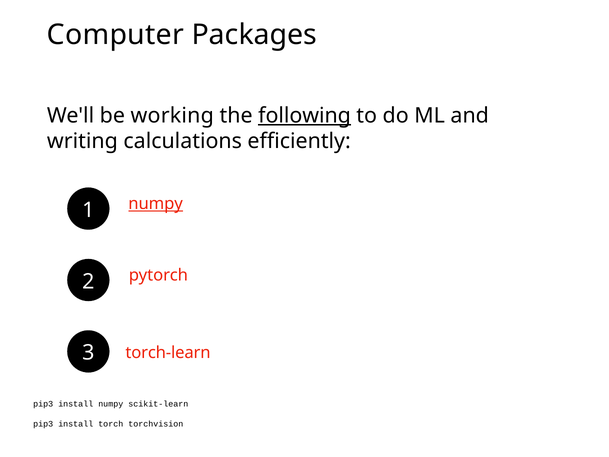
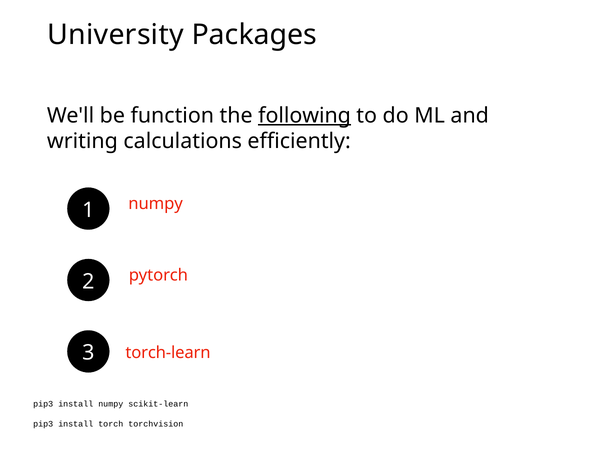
Computer: Computer -> University
working: working -> function
numpy at (156, 204) underline: present -> none
